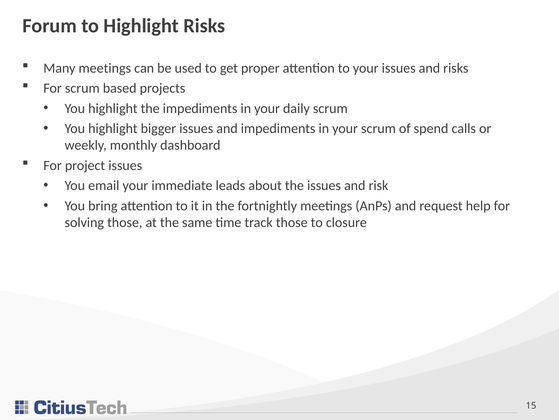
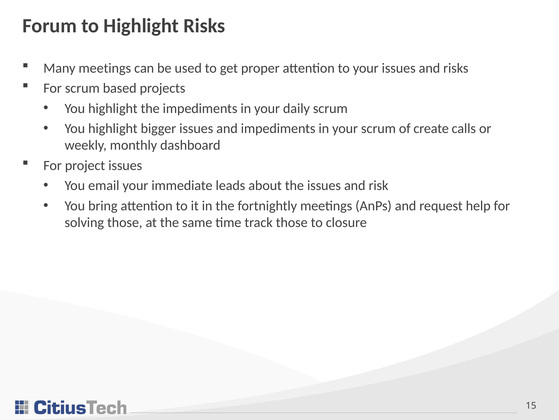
spend: spend -> create
